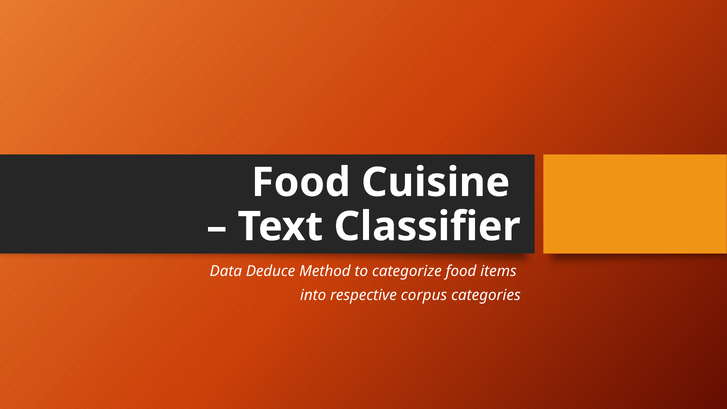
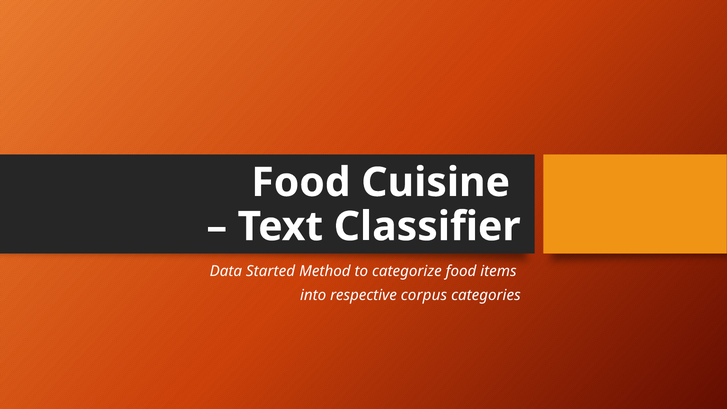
Deduce: Deduce -> Started
